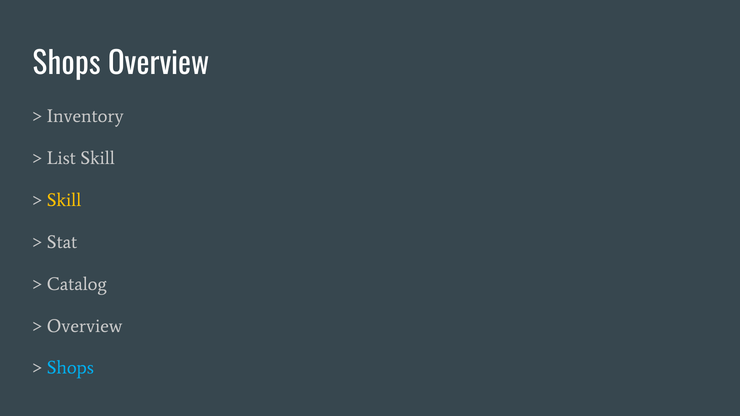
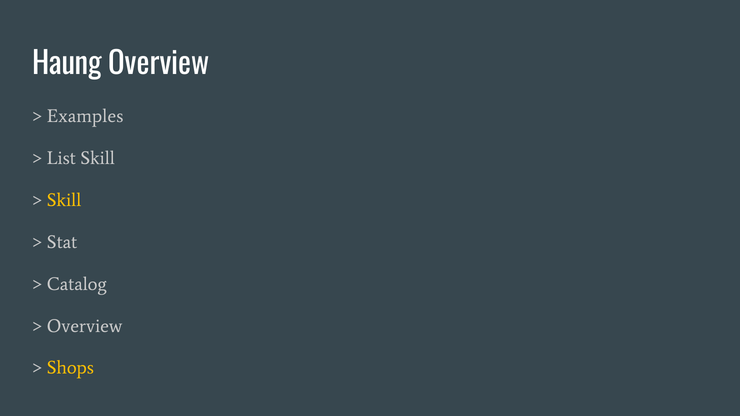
Shops at (67, 64): Shops -> Haung
Inventory: Inventory -> Examples
Shops at (70, 368) colour: light blue -> yellow
